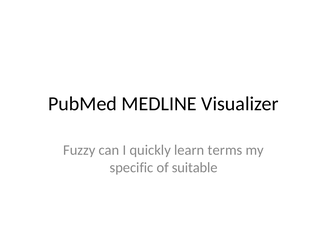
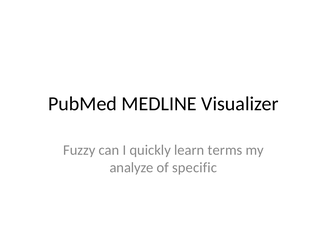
specific: specific -> analyze
suitable: suitable -> specific
